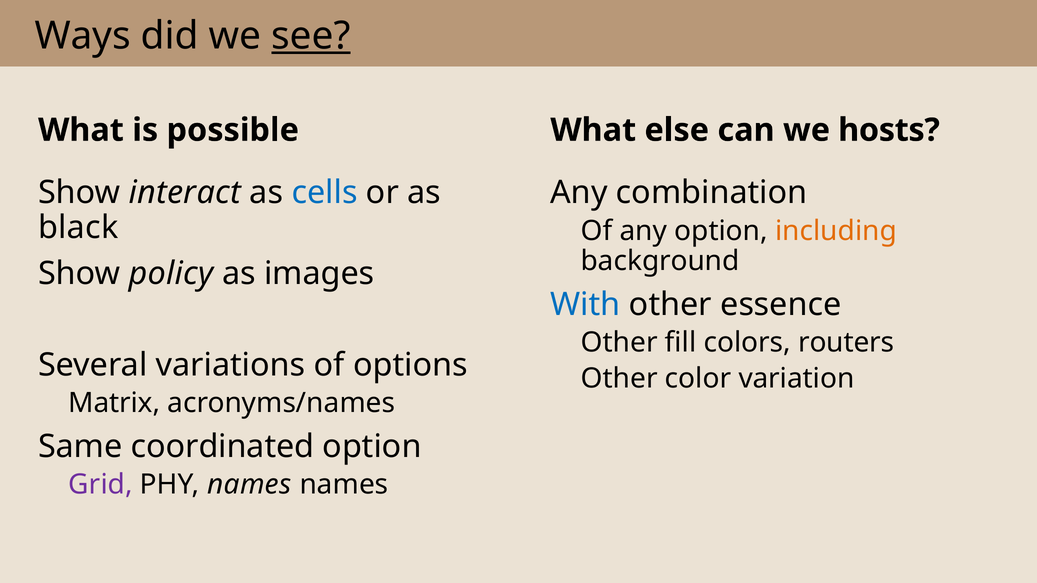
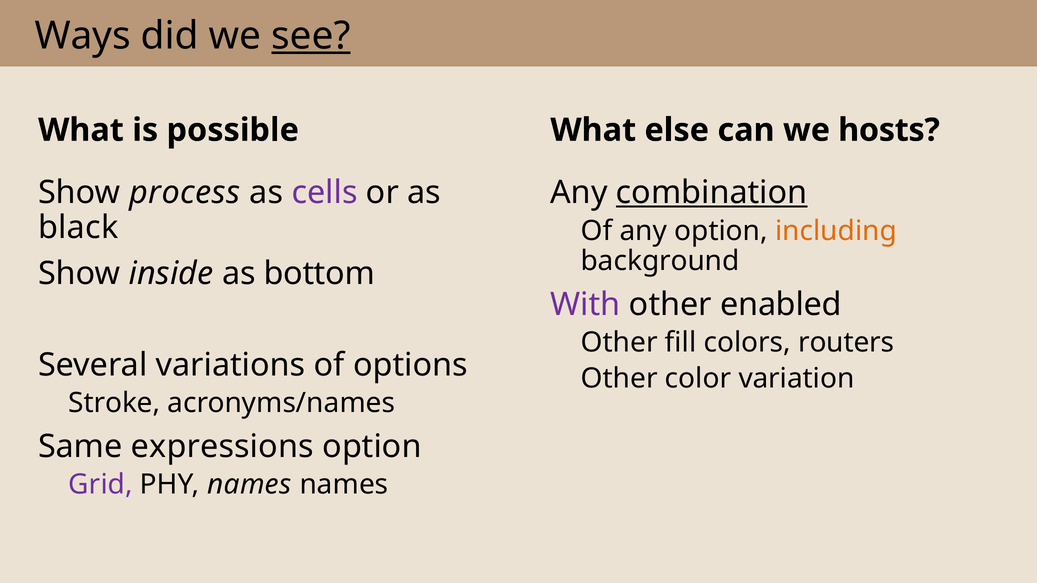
interact: interact -> process
cells colour: blue -> purple
combination underline: none -> present
policy: policy -> inside
images: images -> bottom
With colour: blue -> purple
essence: essence -> enabled
Matrix: Matrix -> Stroke
coordinated: coordinated -> expressions
